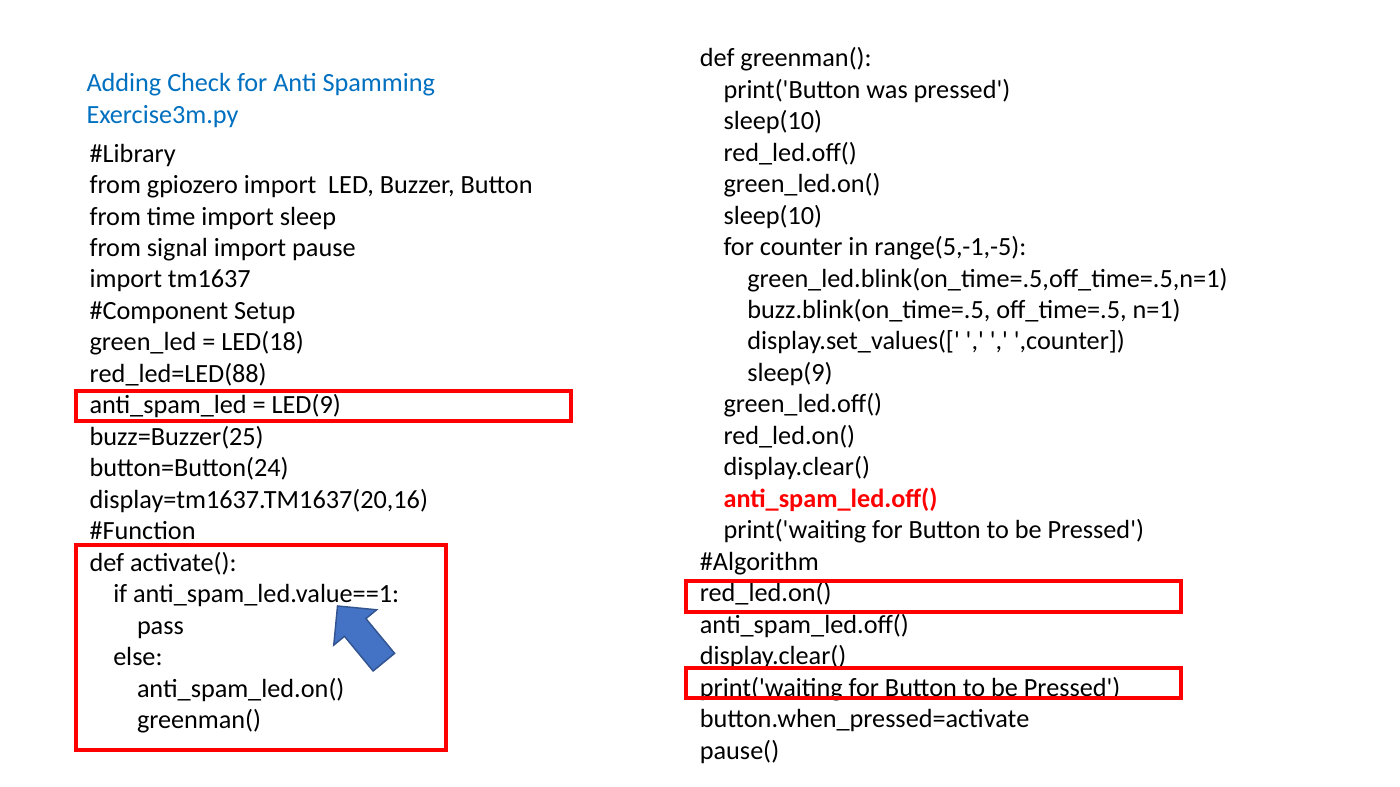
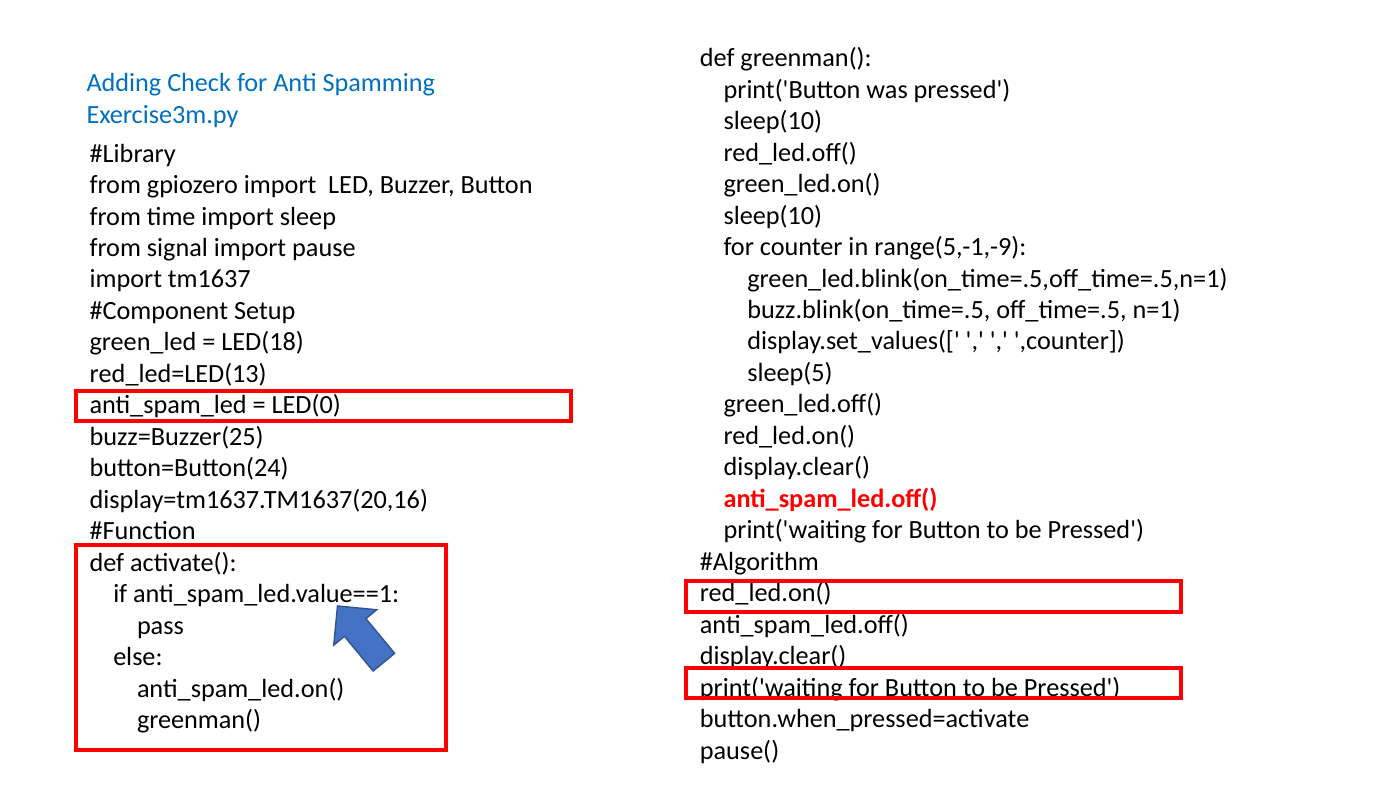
range(5,-1,-5: range(5,-1,-5 -> range(5,-1,-9
sleep(9: sleep(9 -> sleep(5
red_led=LED(88: red_led=LED(88 -> red_led=LED(13
LED(9: LED(9 -> LED(0
